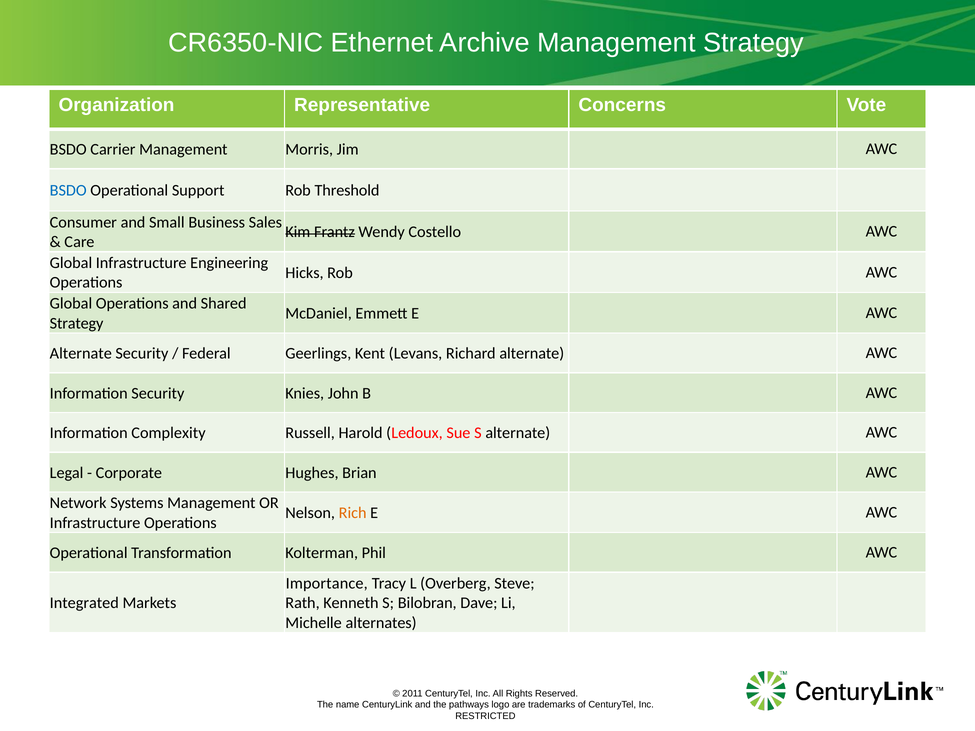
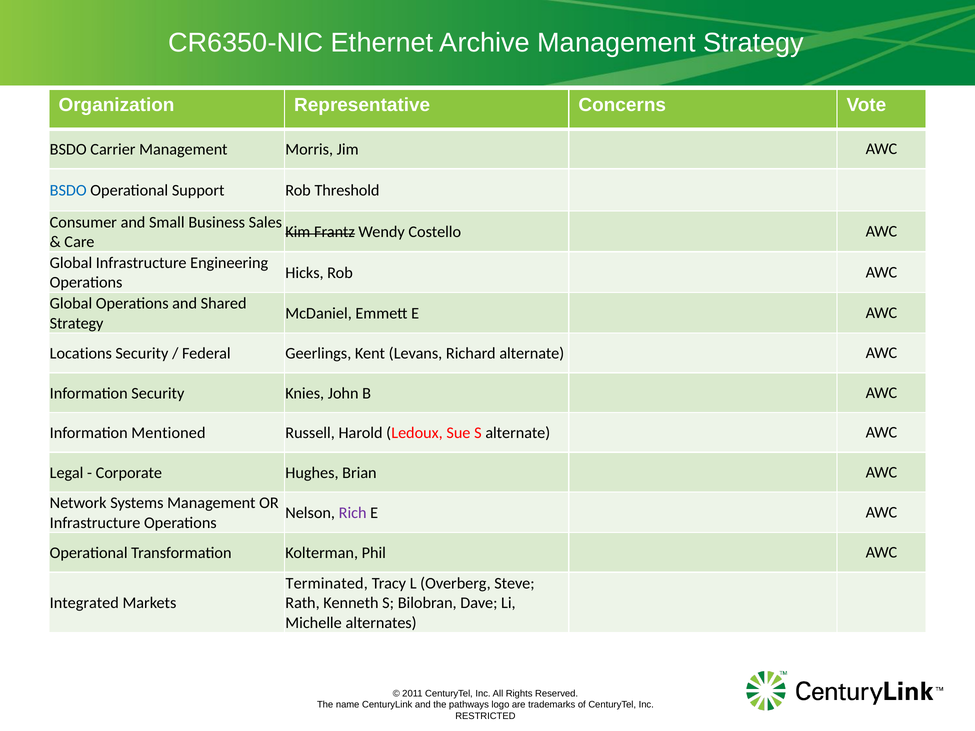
Alternate at (81, 354): Alternate -> Locations
Complexity: Complexity -> Mentioned
Rich colour: orange -> purple
Importance: Importance -> Terminated
